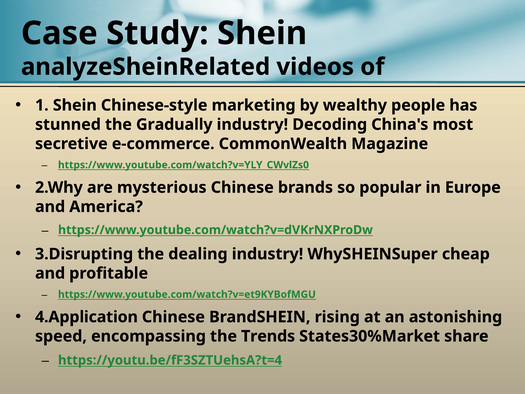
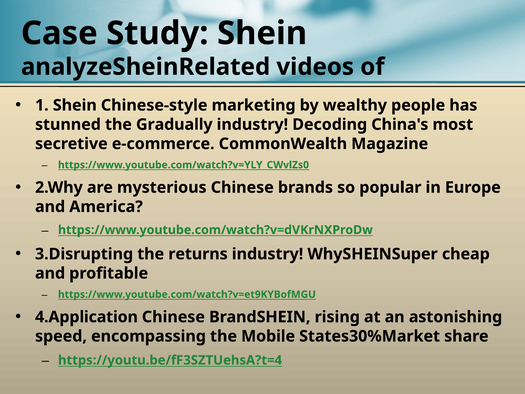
dealing: dealing -> returns
Trends: Trends -> Mobile
